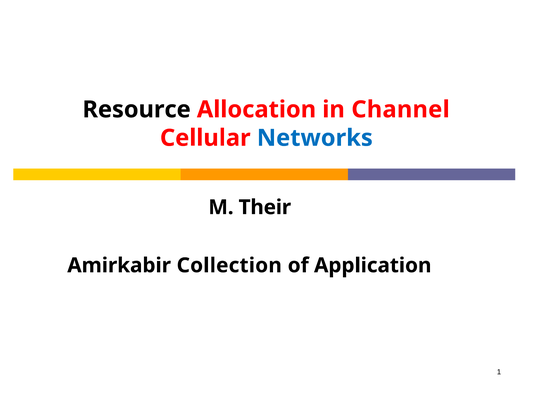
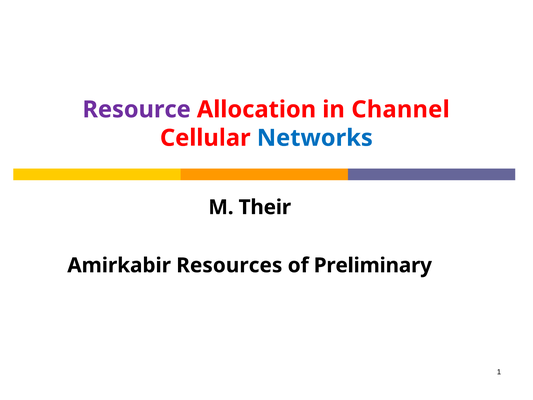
Resource colour: black -> purple
Collection: Collection -> Resources
Application: Application -> Preliminary
